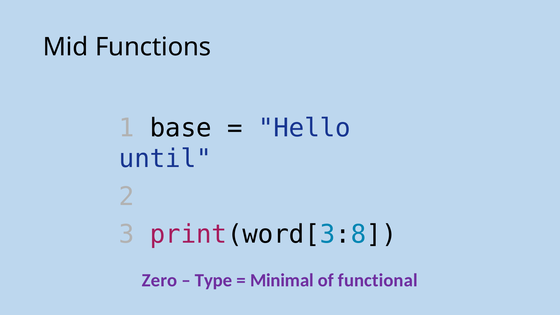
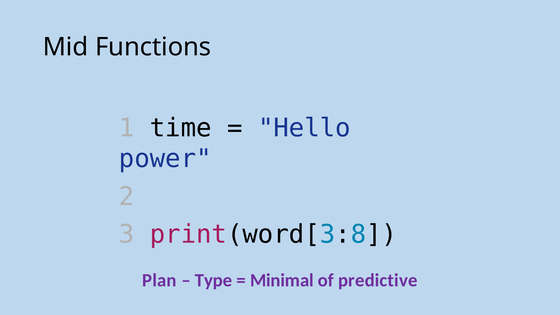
base: base -> time
until: until -> power
Zero: Zero -> Plan
functional: functional -> predictive
